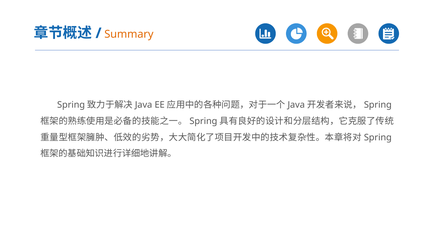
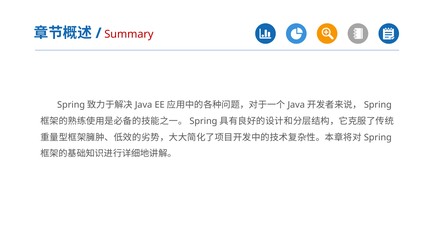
Summary colour: orange -> red
